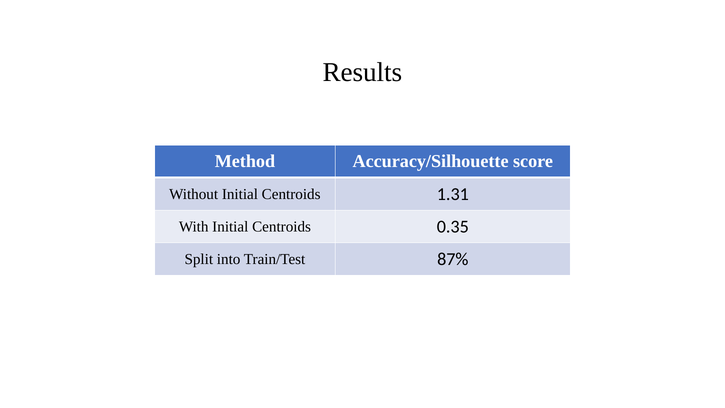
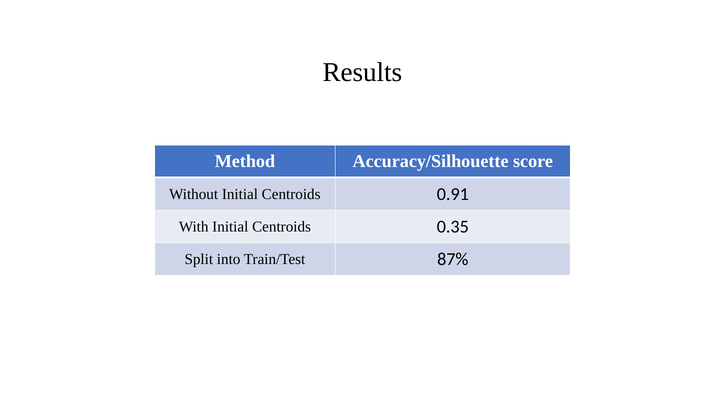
1.31: 1.31 -> 0.91
